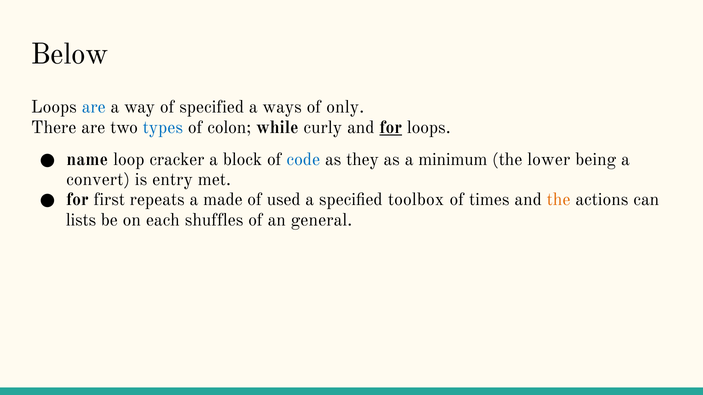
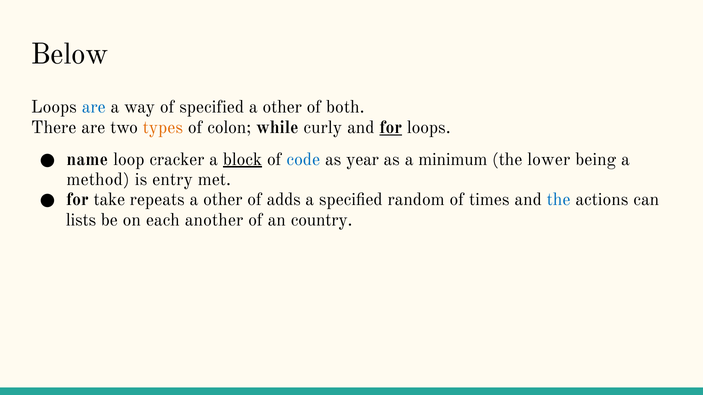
ways at (282, 107): ways -> other
only: only -> both
types colour: blue -> orange
block underline: none -> present
they: they -> year
convert: convert -> method
first: first -> take
repeats a made: made -> other
used: used -> adds
toolbox: toolbox -> random
the at (559, 200) colour: orange -> blue
shuffles: shuffles -> another
general: general -> country
